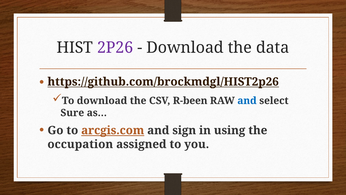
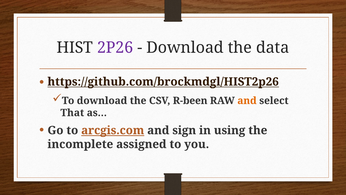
and at (247, 100) colour: blue -> orange
Sure: Sure -> That
occupation: occupation -> incomplete
